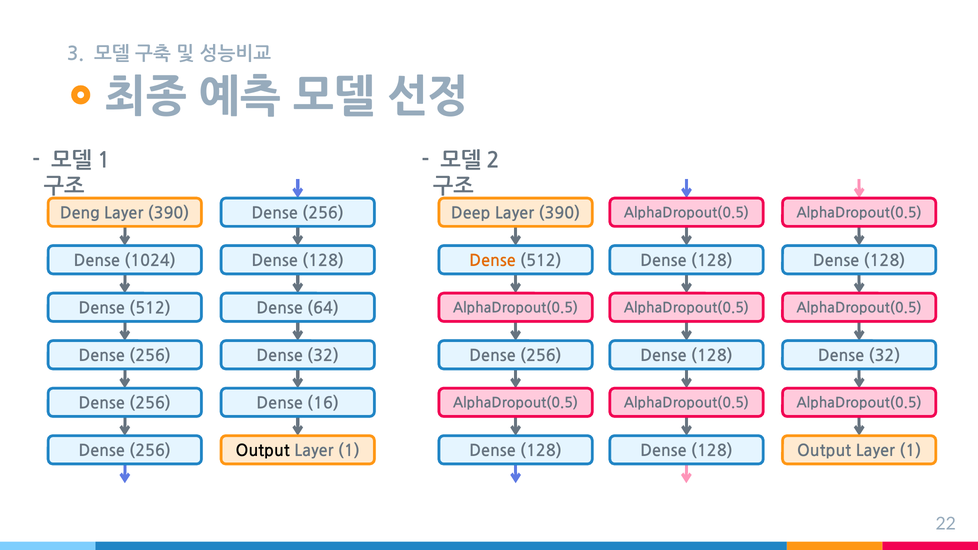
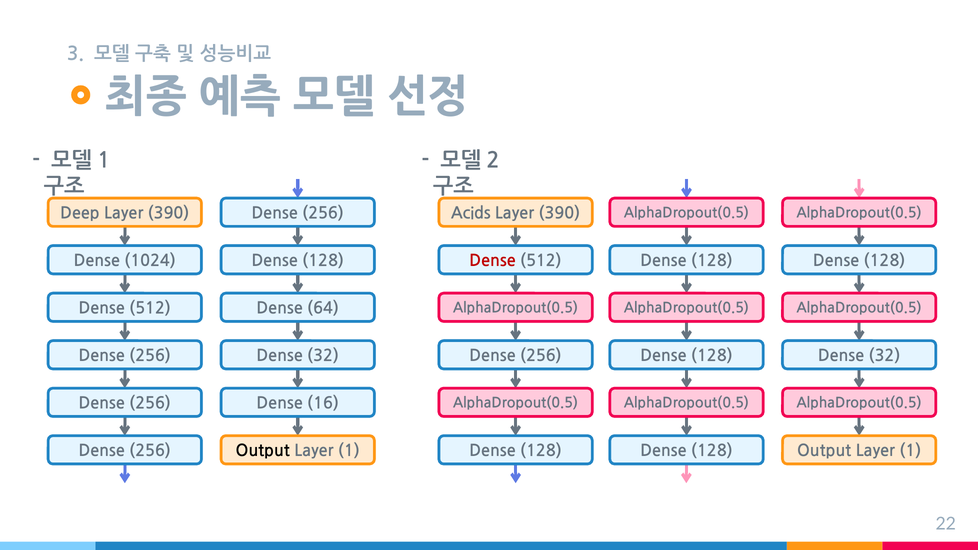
Deng: Deng -> Deep
Deep: Deep -> Acids
Dense at (493, 261) colour: orange -> red
